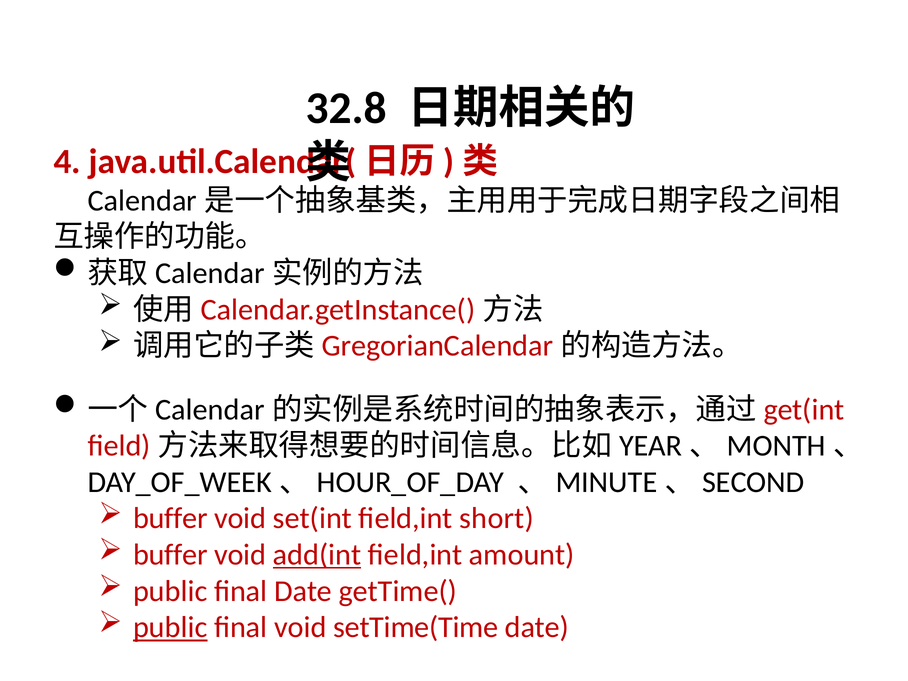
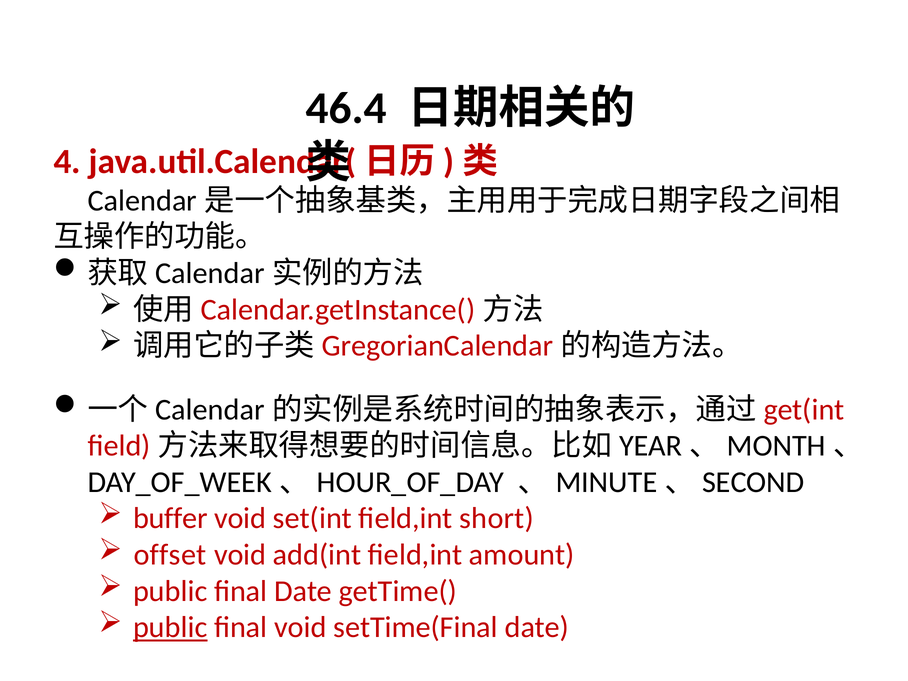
32.8: 32.8 -> 46.4
buffer at (170, 555): buffer -> offset
add(int underline: present -> none
setTime(Time: setTime(Time -> setTime(Final
